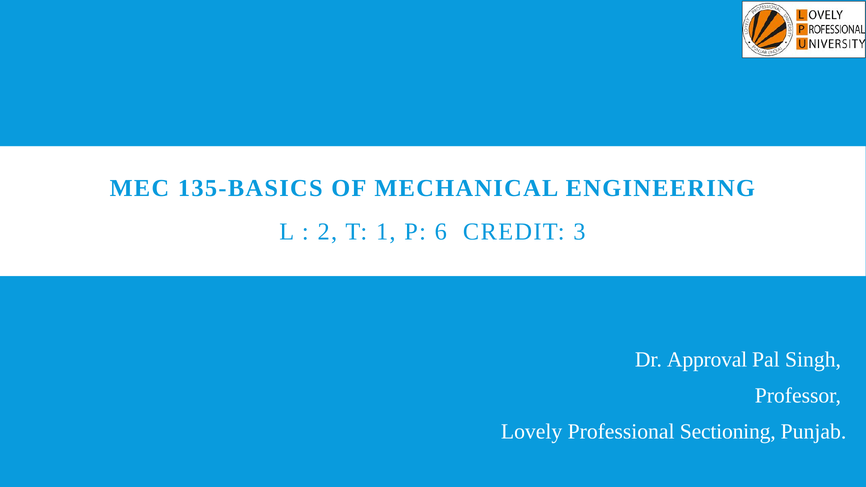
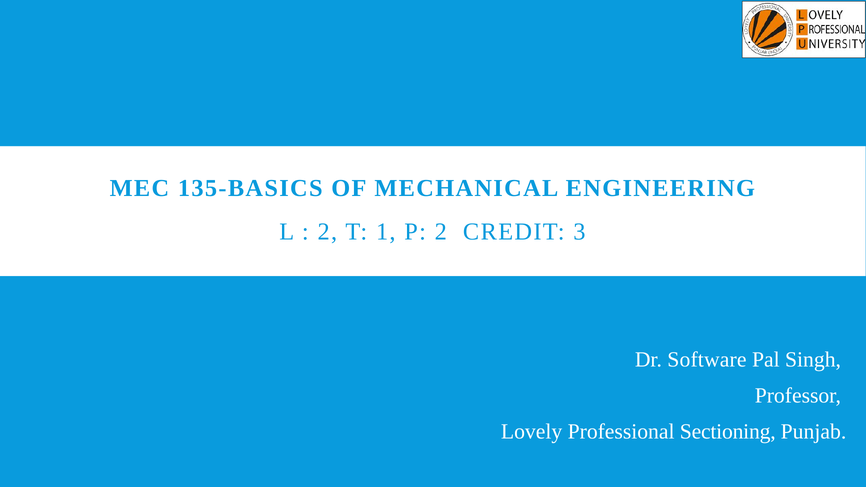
P 6: 6 -> 2
Approval: Approval -> Software
